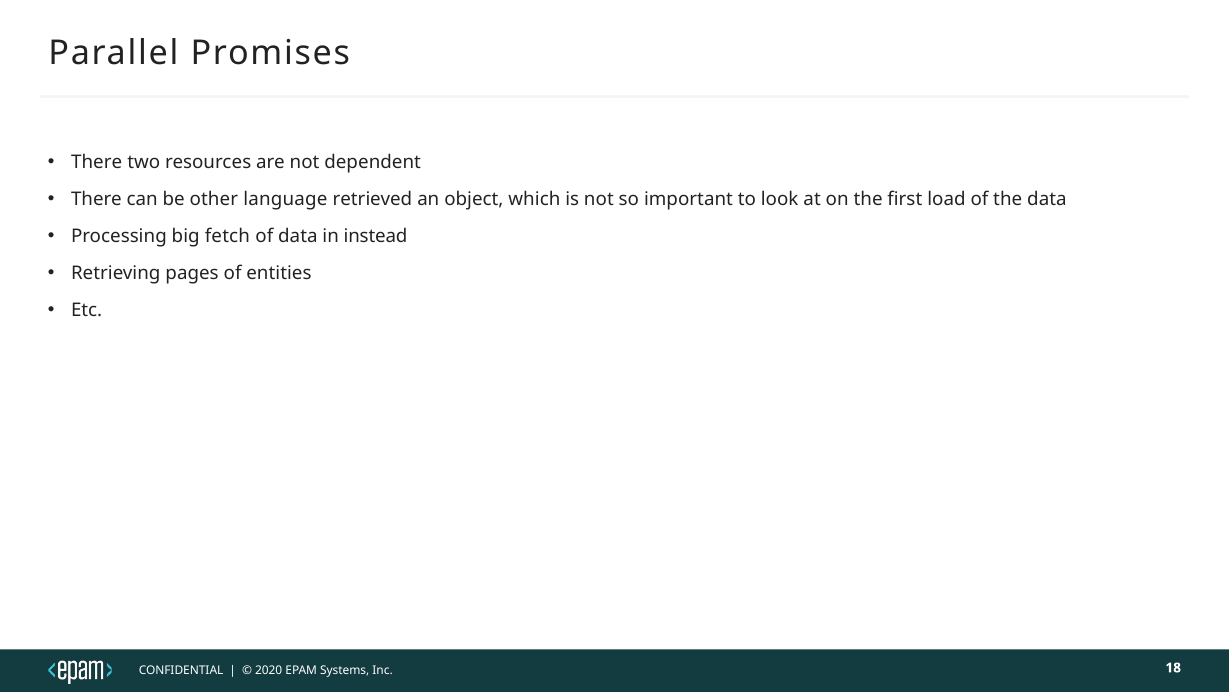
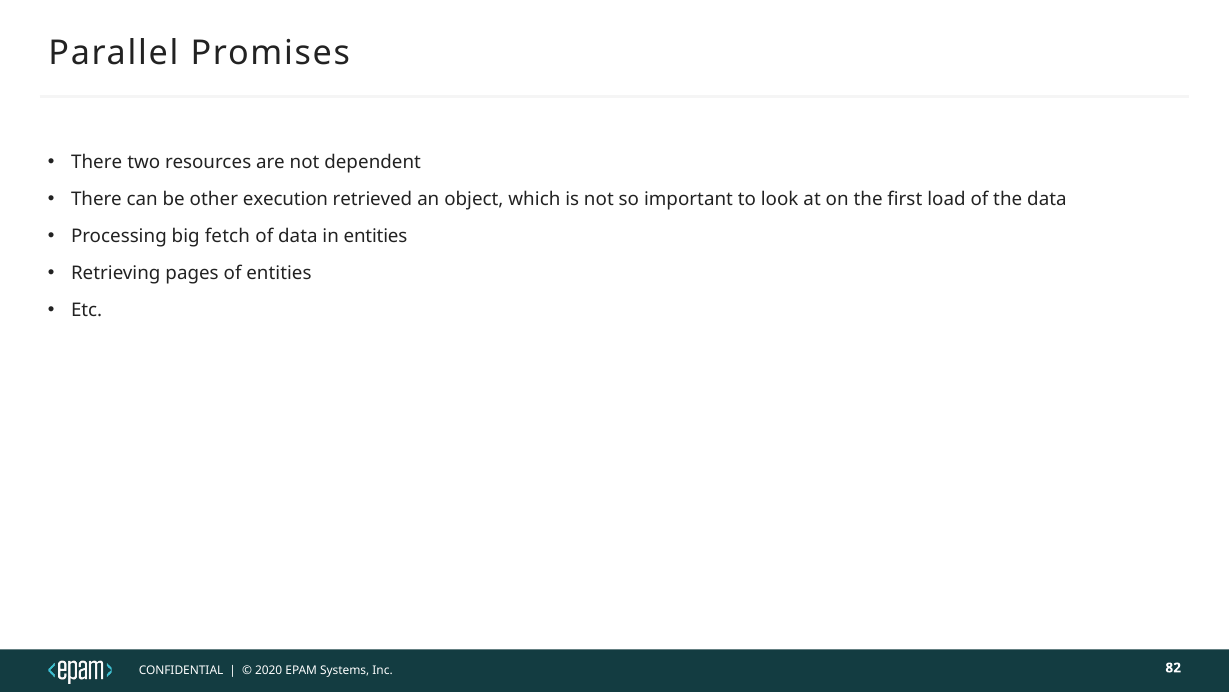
language: language -> execution
in instead: instead -> entities
18: 18 -> 82
